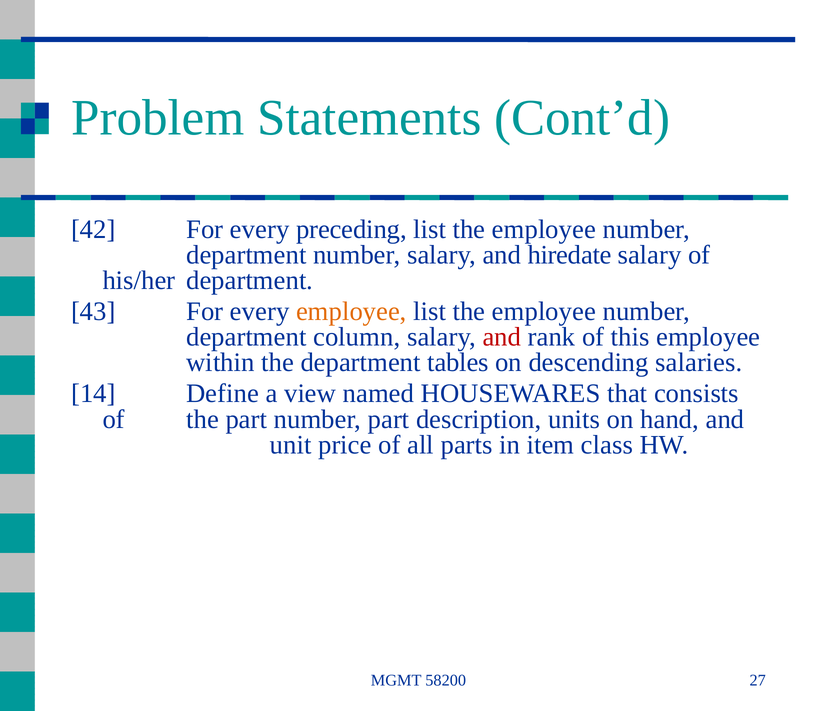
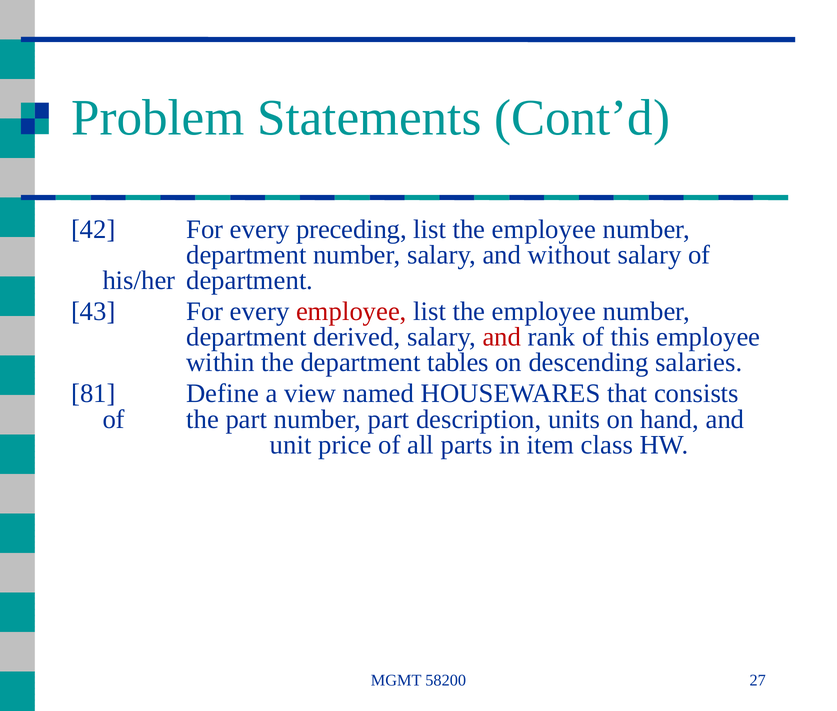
hiredate: hiredate -> without
employee at (351, 312) colour: orange -> red
column: column -> derived
14: 14 -> 81
